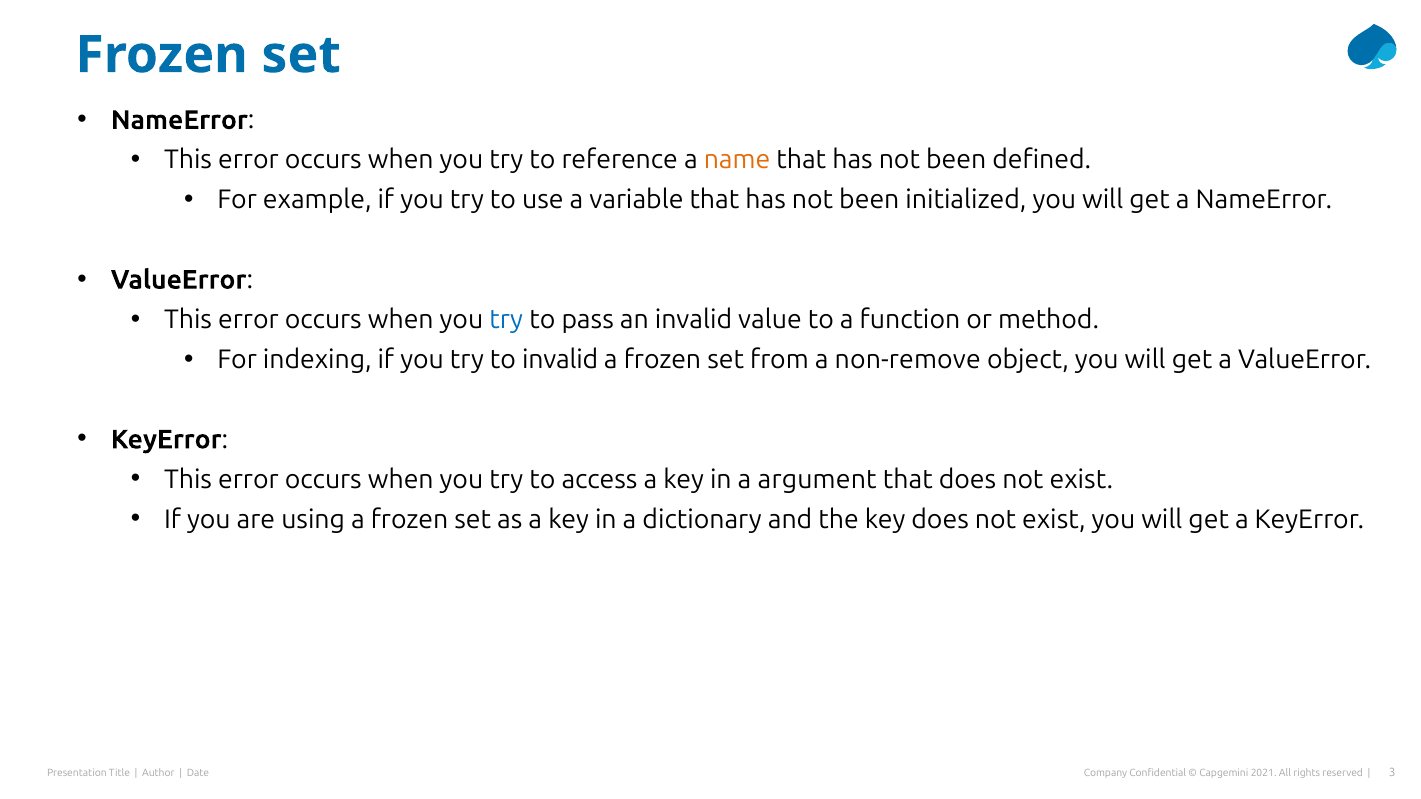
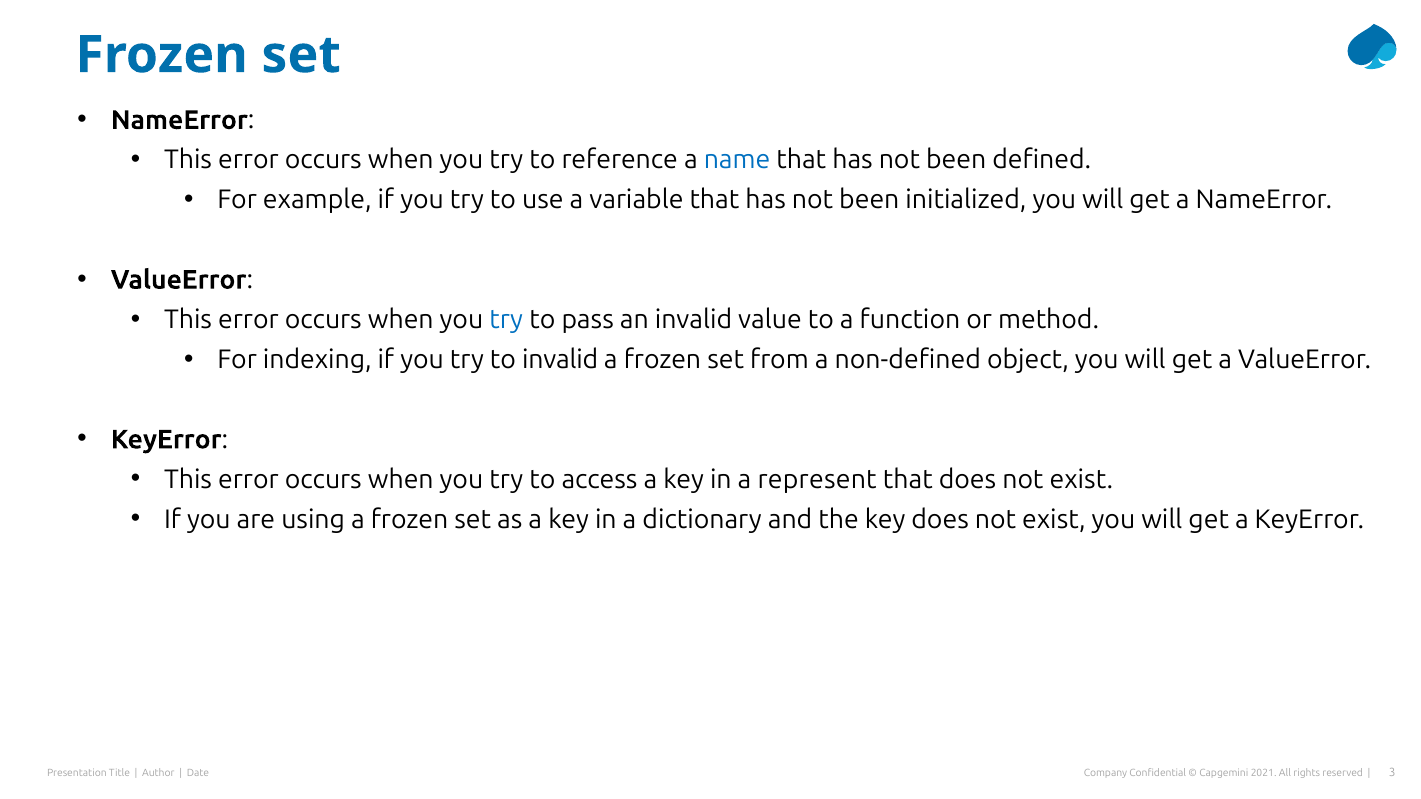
name colour: orange -> blue
non-remove: non-remove -> non-defined
argument: argument -> represent
